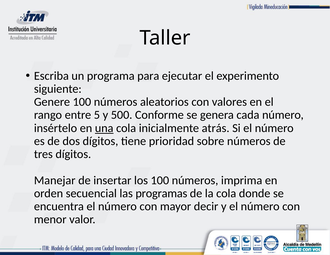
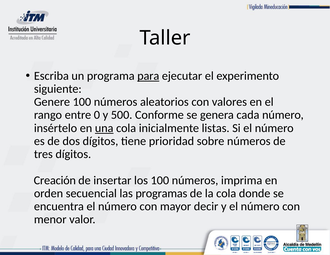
para underline: none -> present
5: 5 -> 0
atrás: atrás -> listas
Manejar: Manejar -> Creación
